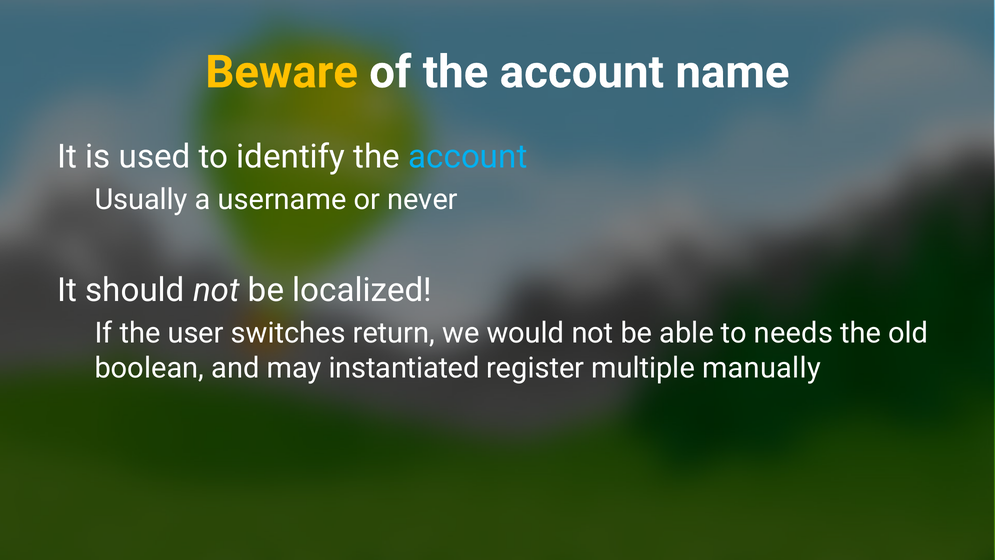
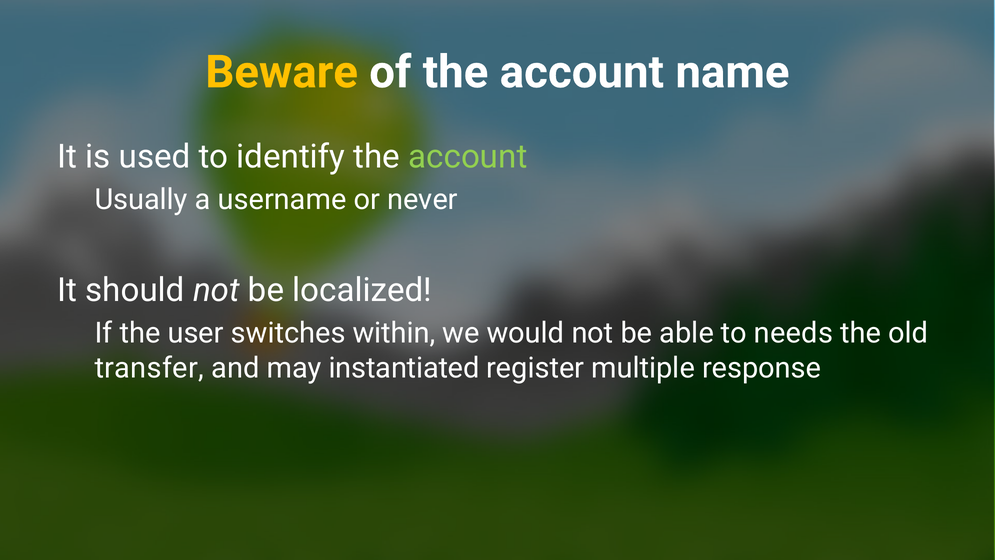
account at (468, 157) colour: light blue -> light green
return: return -> within
boolean: boolean -> transfer
manually: manually -> response
